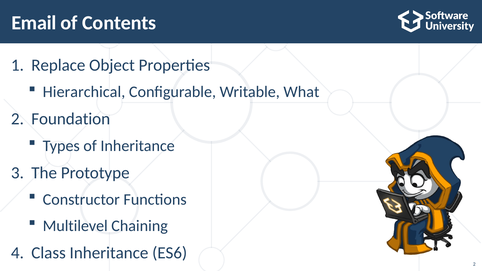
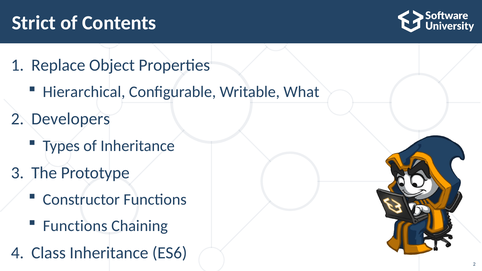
Email: Email -> Strict
Foundation: Foundation -> Developers
Multilevel at (75, 226): Multilevel -> Functions
